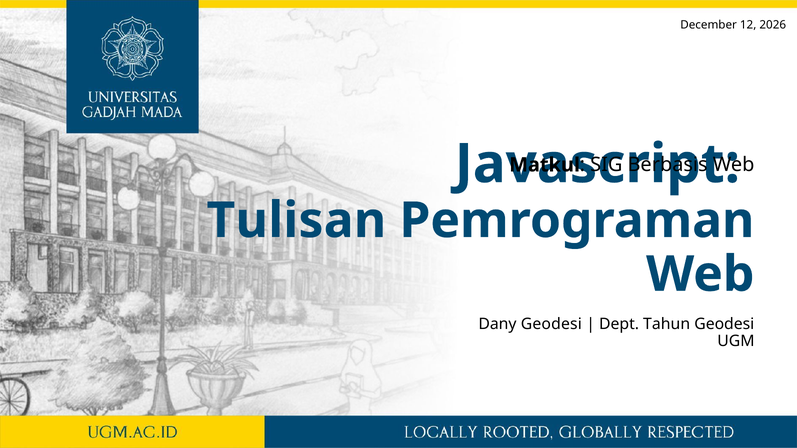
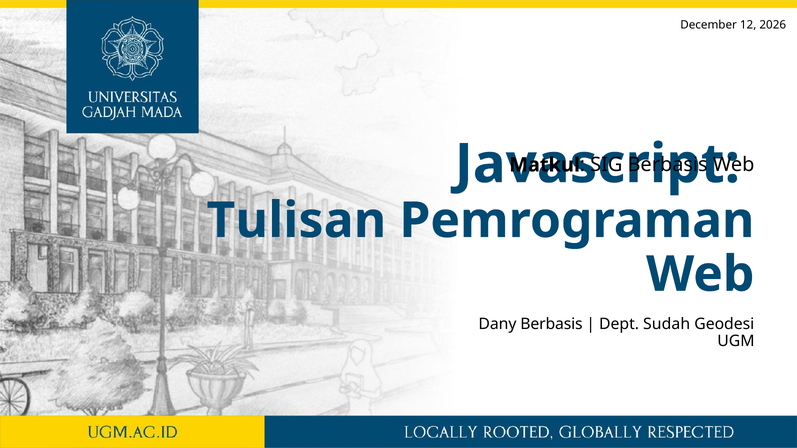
Dany Geodesi: Geodesi -> Berbasis
Tahun: Tahun -> Sudah
